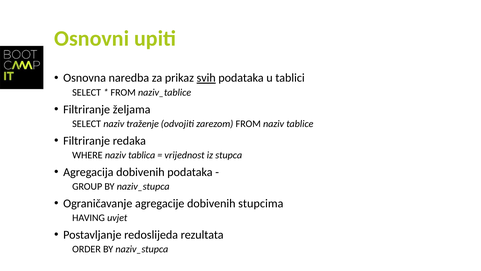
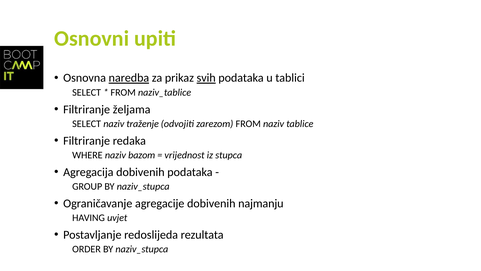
naredba underline: none -> present
tablica: tablica -> bazom
stupcima: stupcima -> najmanju
